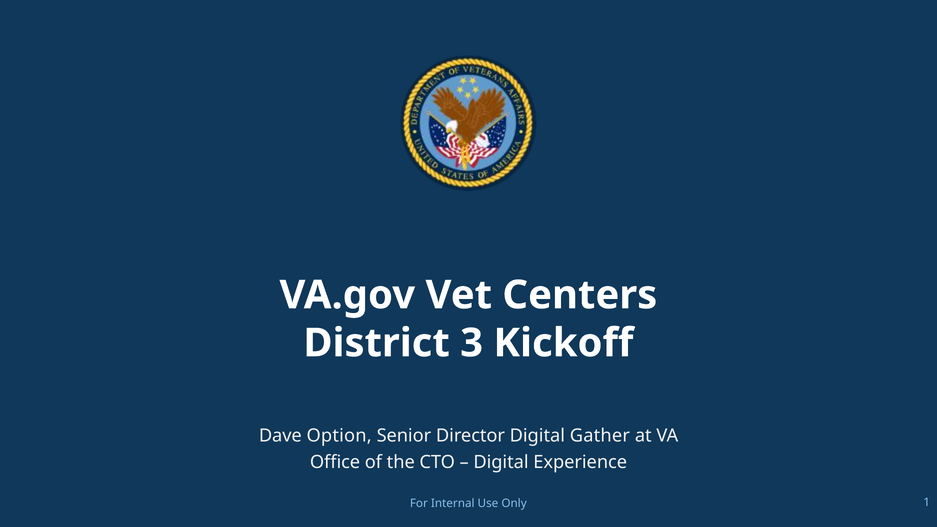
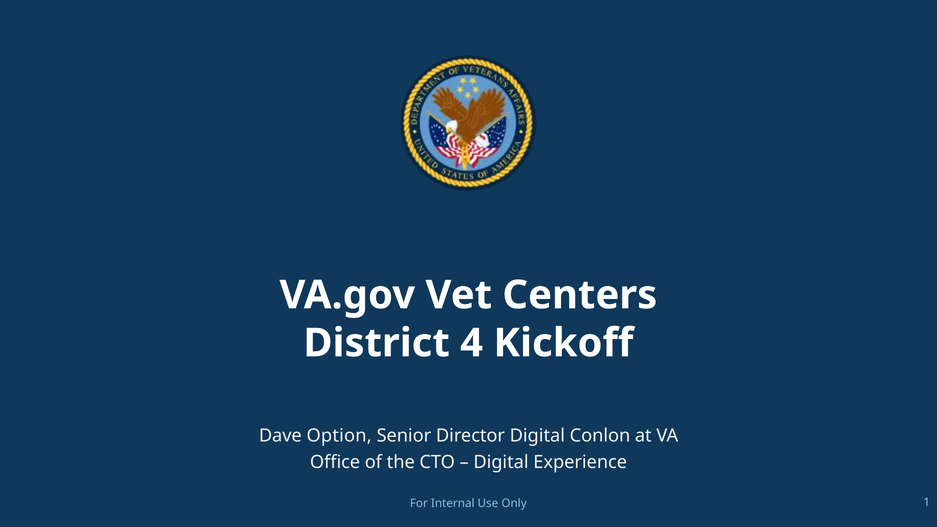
3: 3 -> 4
Gather: Gather -> Conlon
